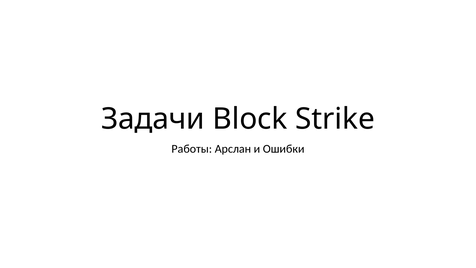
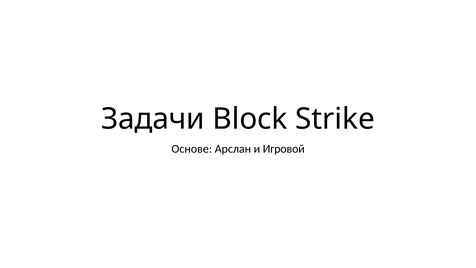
Работы: Работы -> Основе
Ошибки: Ошибки -> Игровой
